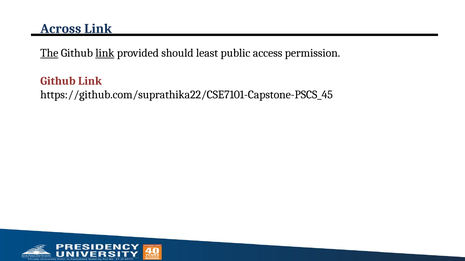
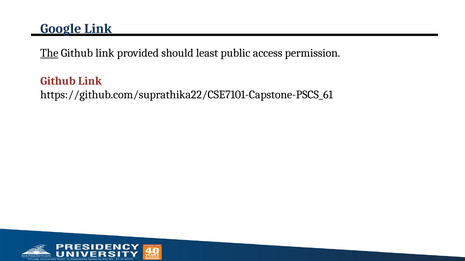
Across: Across -> Google
link at (105, 53) underline: present -> none
https://github.com/suprathika22/CSE7101-Capstone-PSCS_45: https://github.com/suprathika22/CSE7101-Capstone-PSCS_45 -> https://github.com/suprathika22/CSE7101-Capstone-PSCS_61
